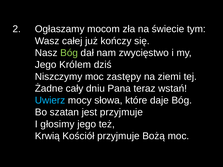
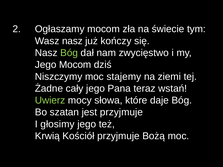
Wasz całej: całej -> nasz
Jego Królem: Królem -> Mocom
zastępy: zastępy -> stajemy
cały dniu: dniu -> jego
Uwierz colour: light blue -> light green
